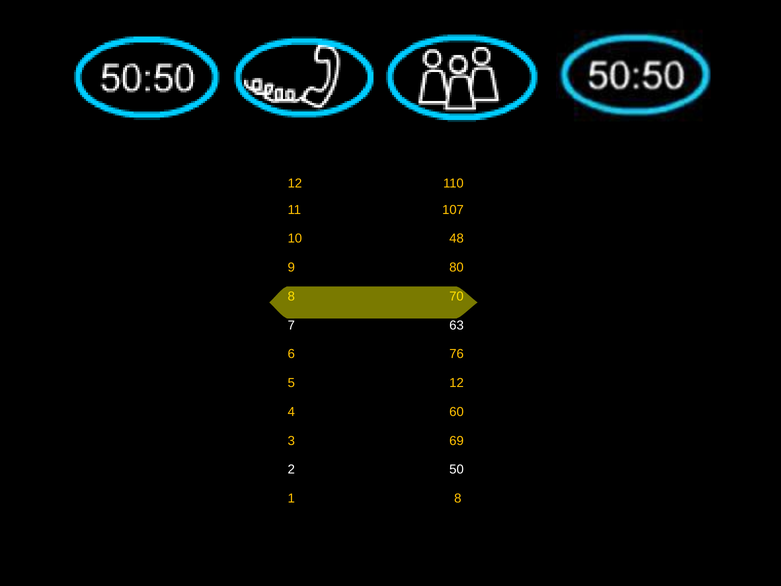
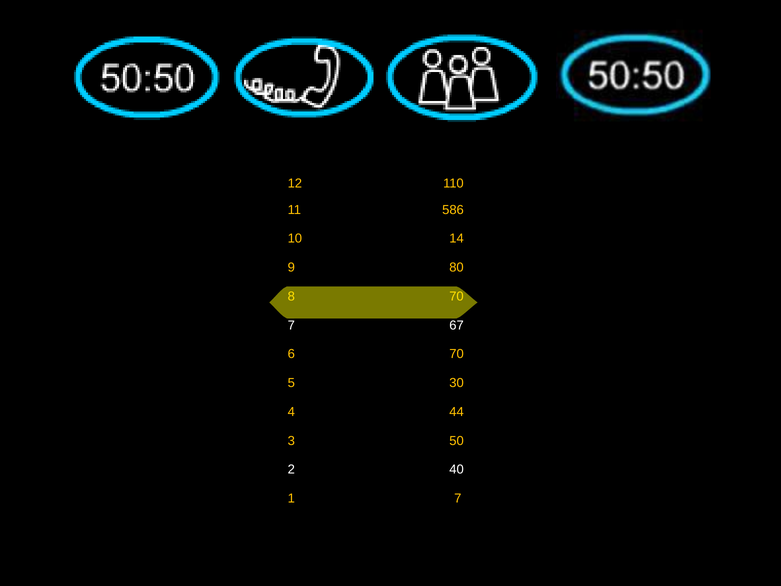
107: 107 -> 586
48: 48 -> 14
63: 63 -> 67
6 76: 76 -> 70
5 12: 12 -> 30
60: 60 -> 44
69: 69 -> 50
50: 50 -> 40
1 8: 8 -> 7
